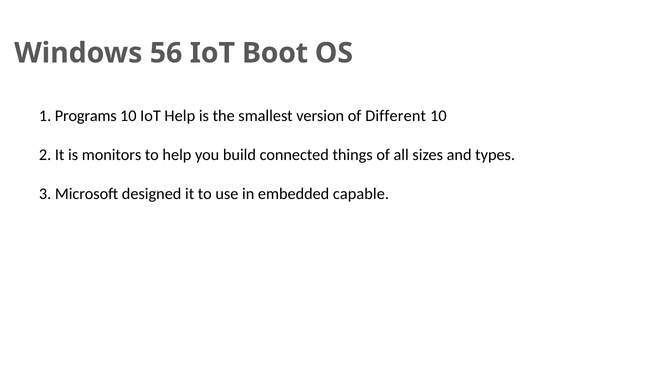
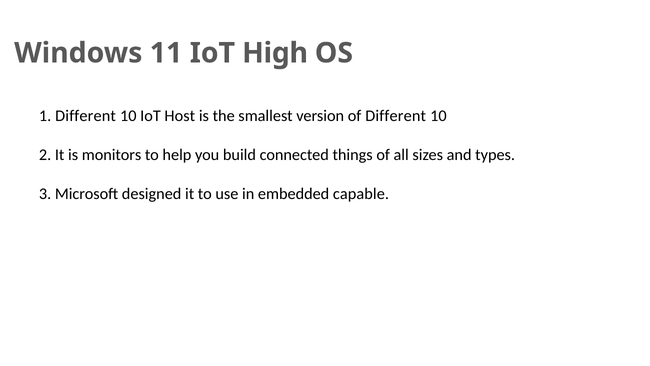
56: 56 -> 11
Boot: Boot -> High
1 Programs: Programs -> Different
IoT Help: Help -> Host
